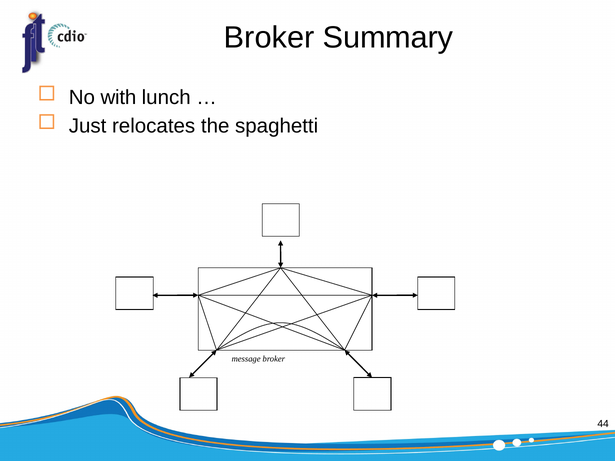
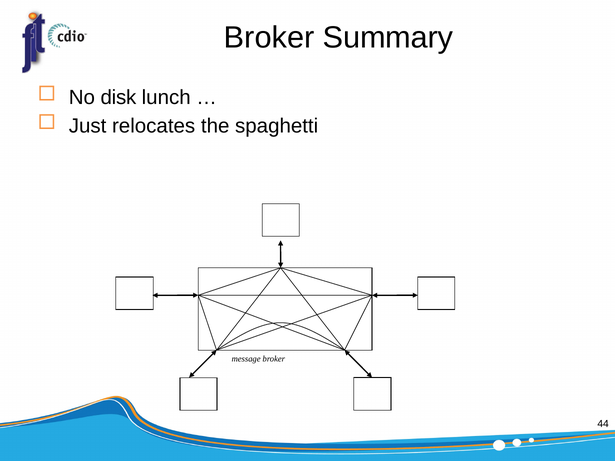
with: with -> disk
